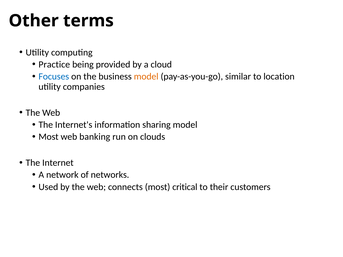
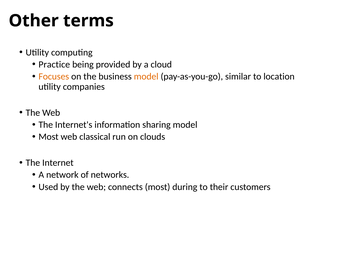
Focuses colour: blue -> orange
banking: banking -> classical
critical: critical -> during
